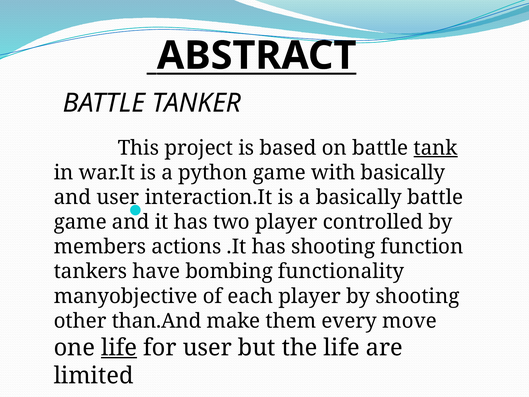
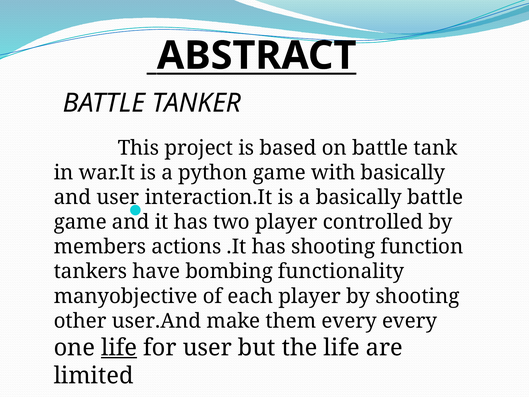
tank underline: present -> none
than.And: than.And -> user.And
every move: move -> every
